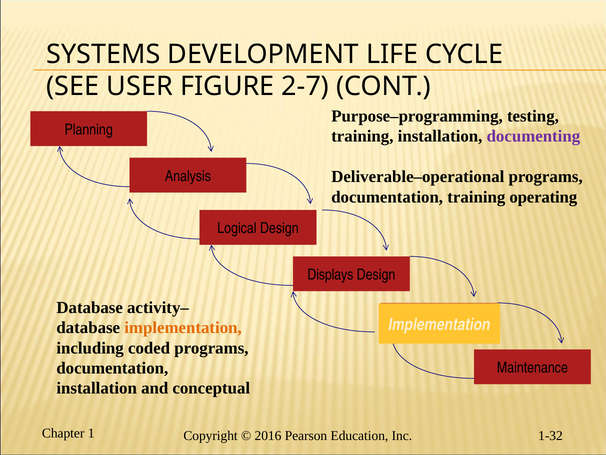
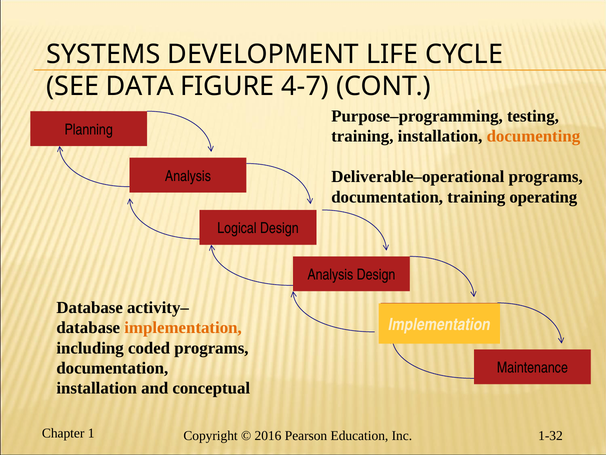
USER: USER -> DATA
2-7: 2-7 -> 4-7
documenting colour: purple -> orange
Displays at (330, 275): Displays -> Analysis
